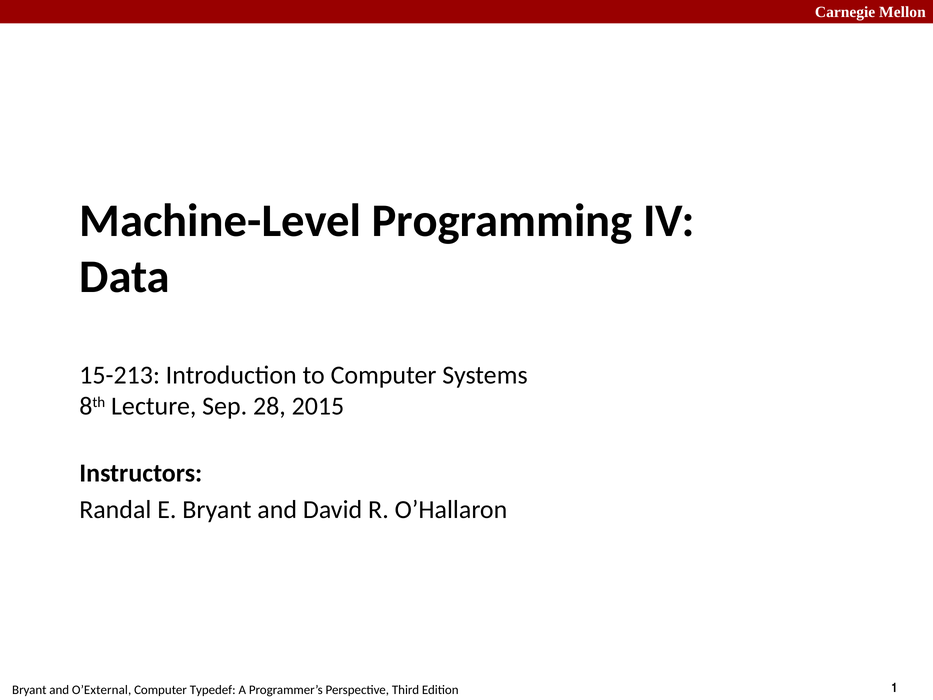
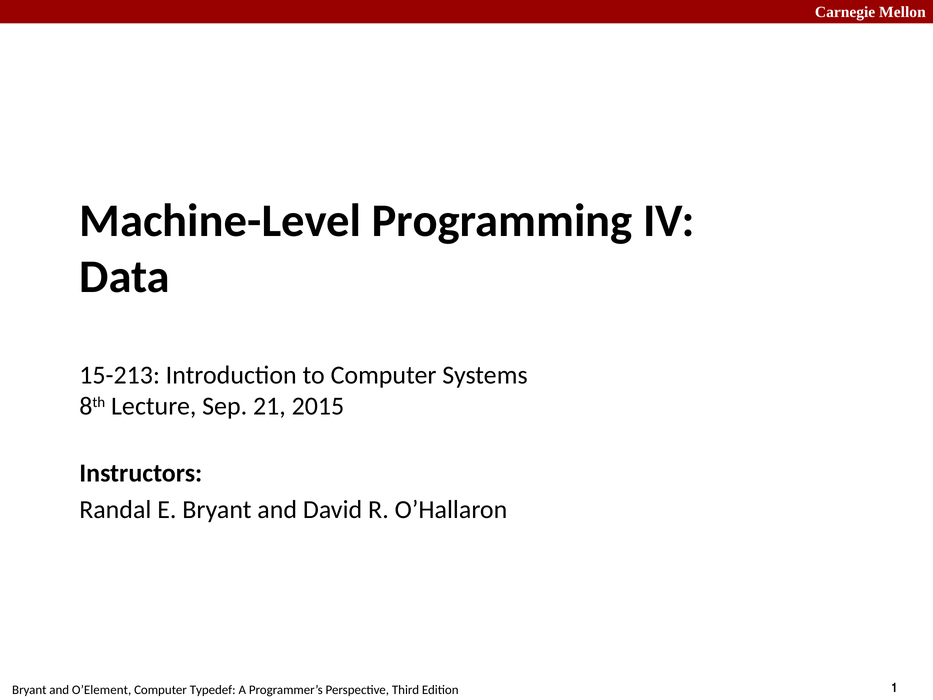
28: 28 -> 21
O’External: O’External -> O’Element
